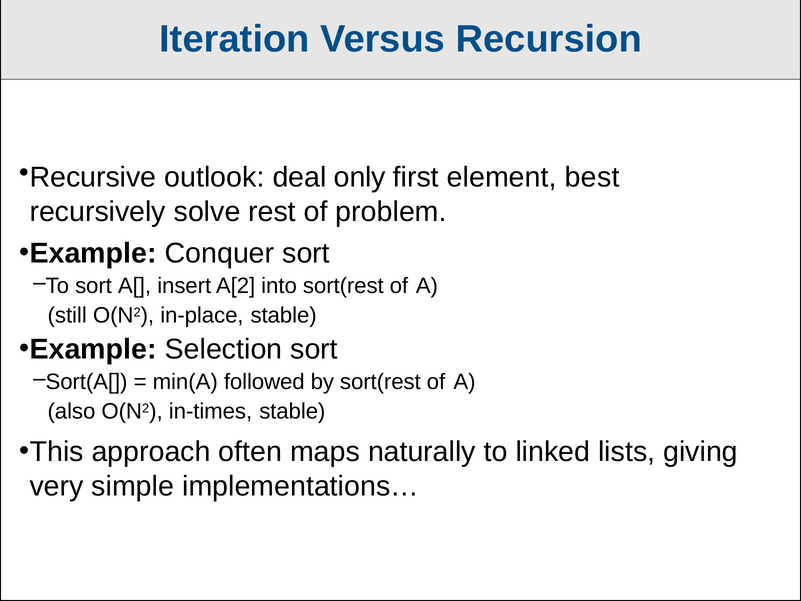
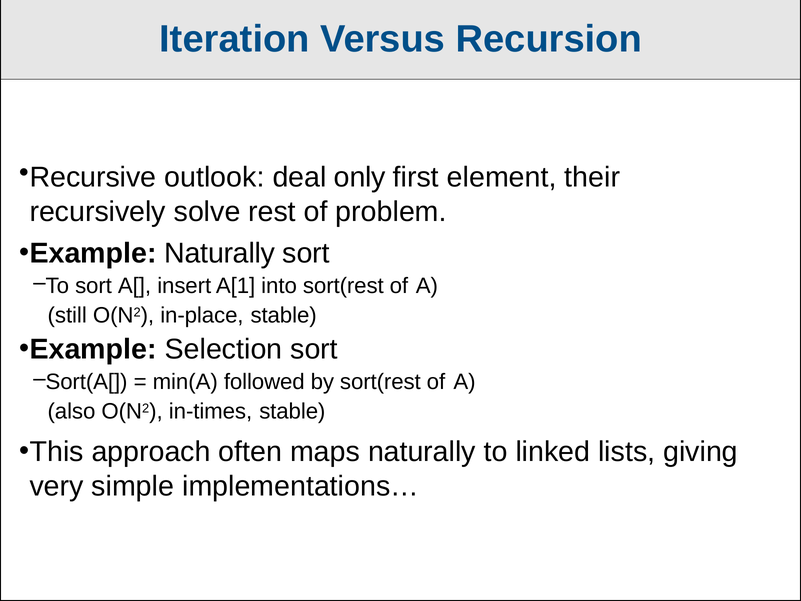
best: best -> their
Example Conquer: Conquer -> Naturally
A[2: A[2 -> A[1
